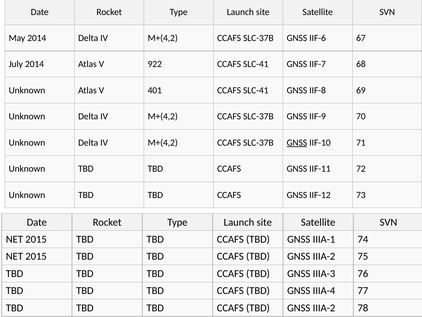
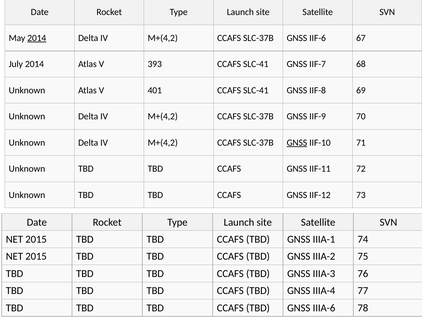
2014 at (37, 38) underline: none -> present
922: 922 -> 393
IIIA-2 at (324, 307): IIIA-2 -> IIIA-6
